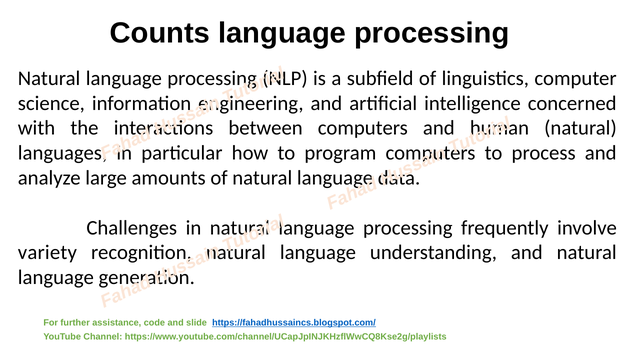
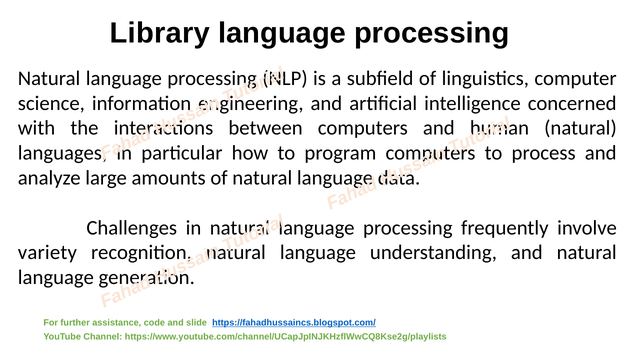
Counts: Counts -> Library
